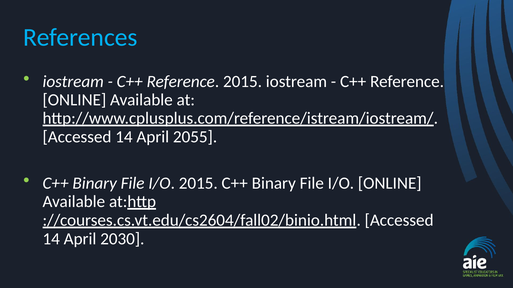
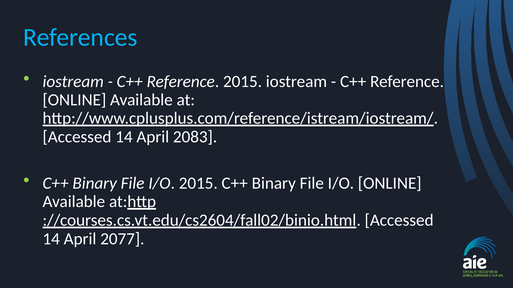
2055: 2055 -> 2083
2030: 2030 -> 2077
